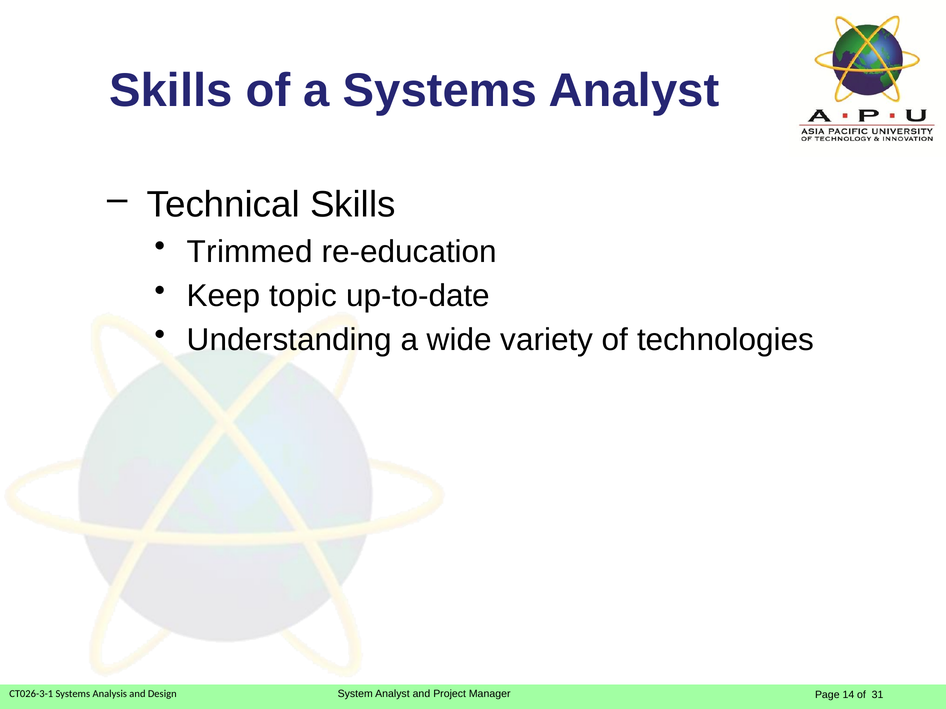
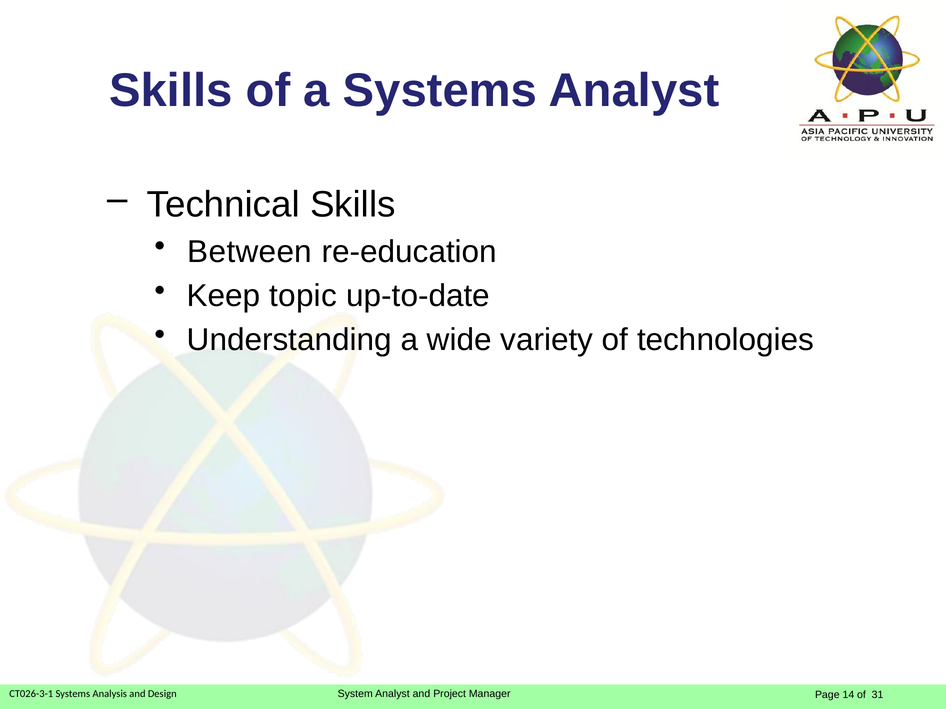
Trimmed: Trimmed -> Between
